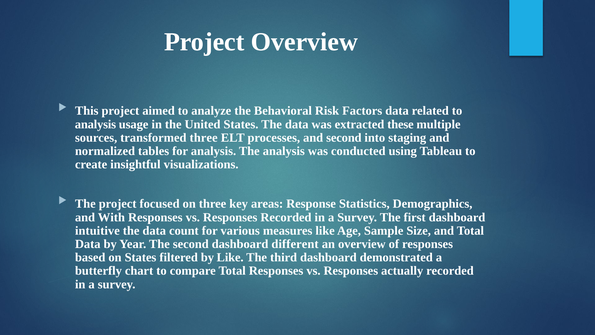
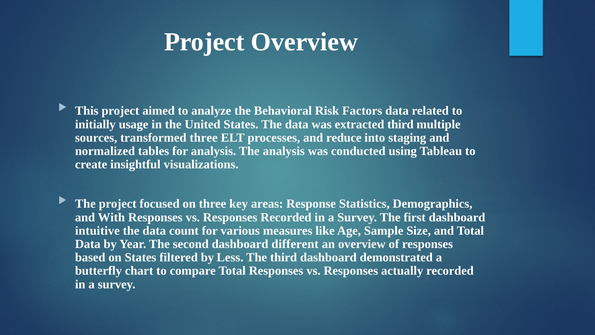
analysis at (95, 124): analysis -> initially
extracted these: these -> third
and second: second -> reduce
by Like: Like -> Less
